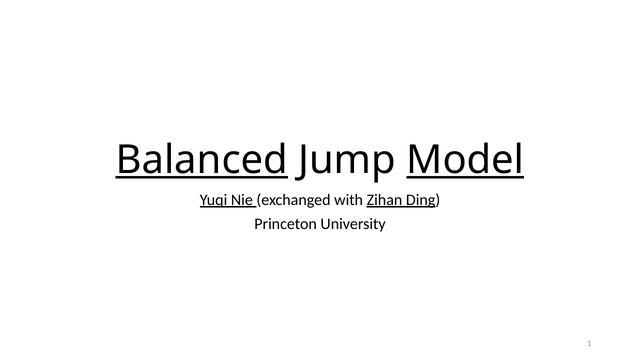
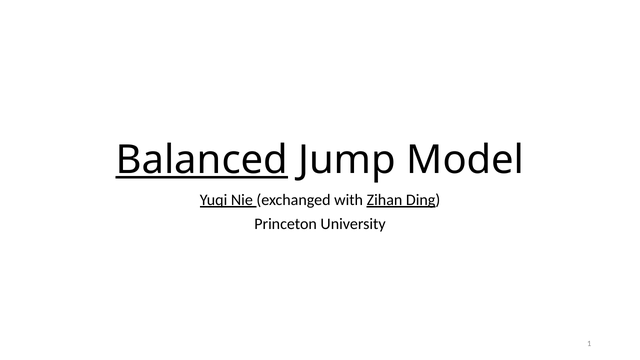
Model underline: present -> none
